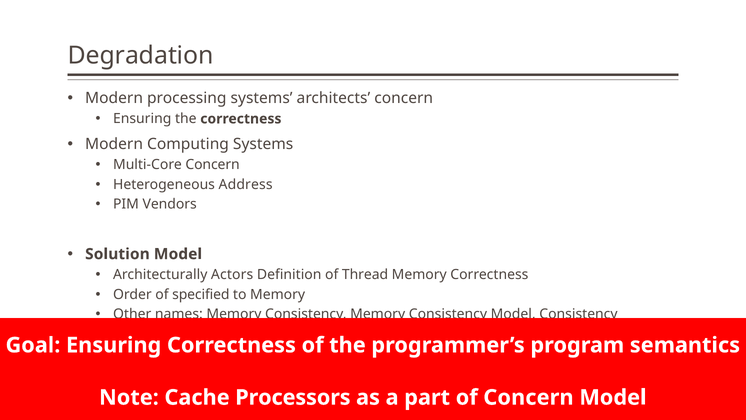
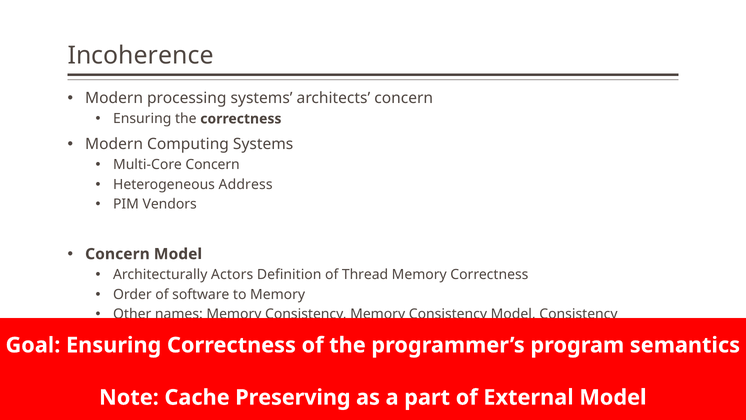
Degradation: Degradation -> Incoherence
Solution at (117, 254): Solution -> Concern
specified: specified -> software
Processors: Processors -> Preserving
of Concern: Concern -> External
